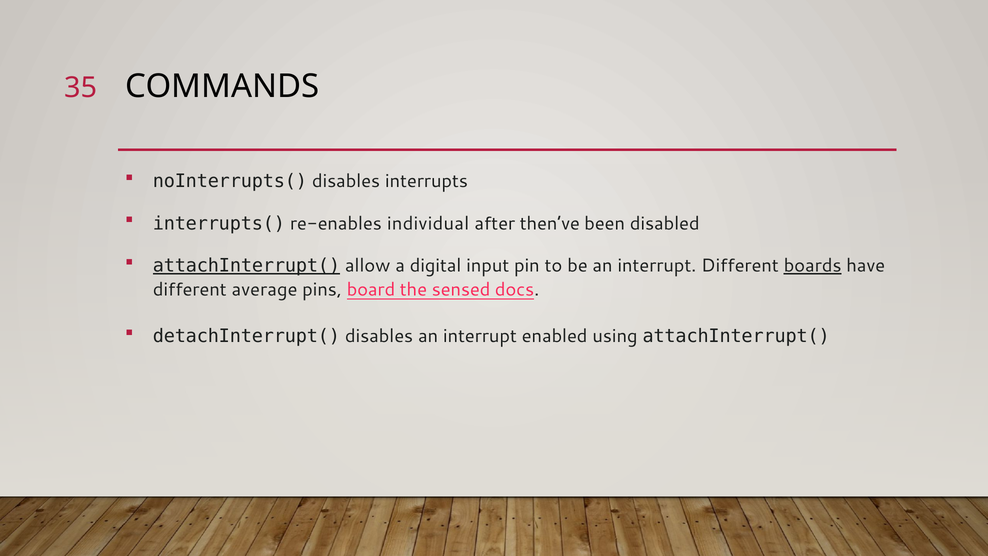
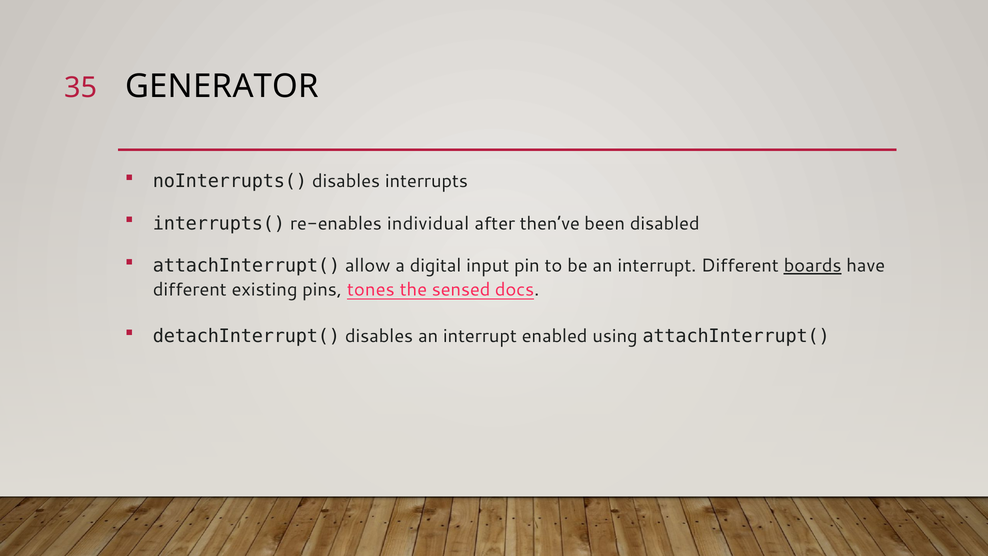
COMMANDS: COMMANDS -> GENERATOR
attachInterrupt( at (246, 266) underline: present -> none
average: average -> existing
board: board -> tones
